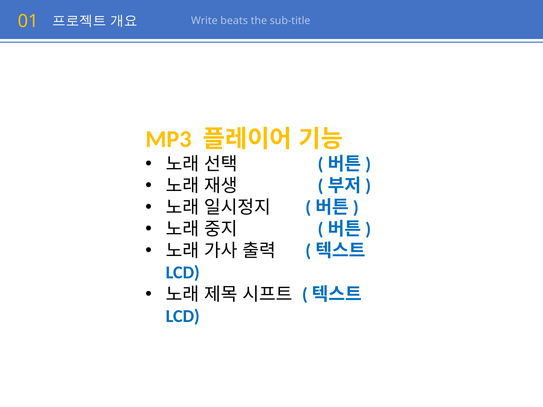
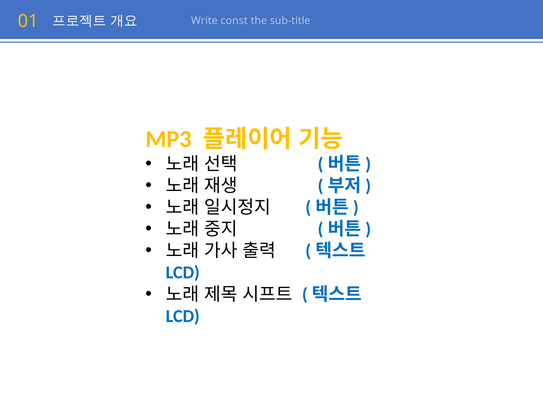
beats: beats -> const
